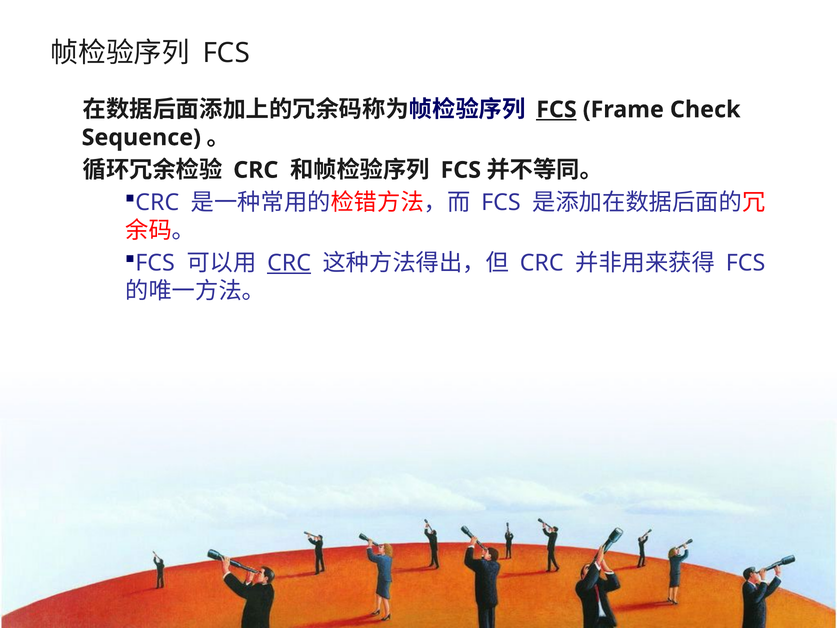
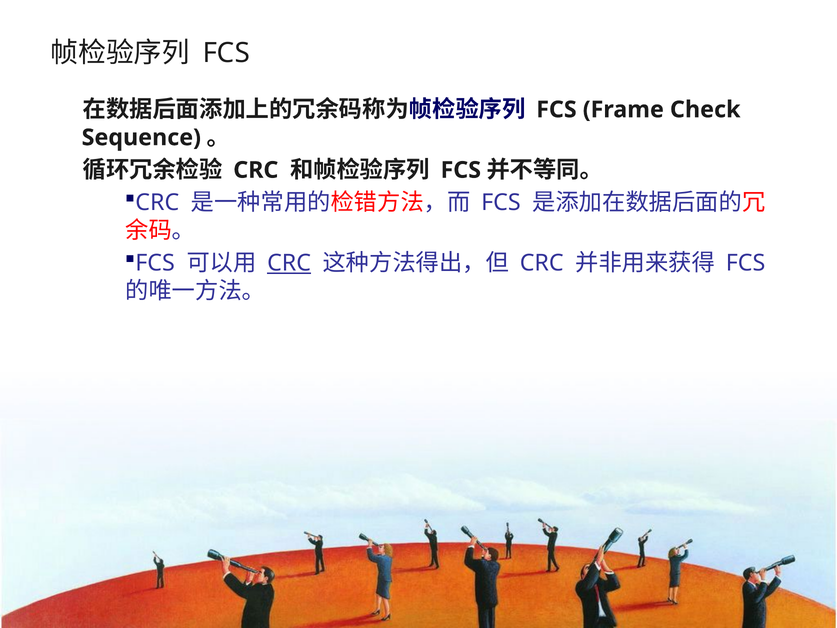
FCS at (556, 110) underline: present -> none
